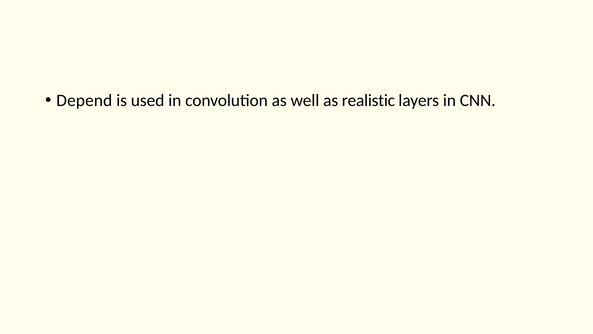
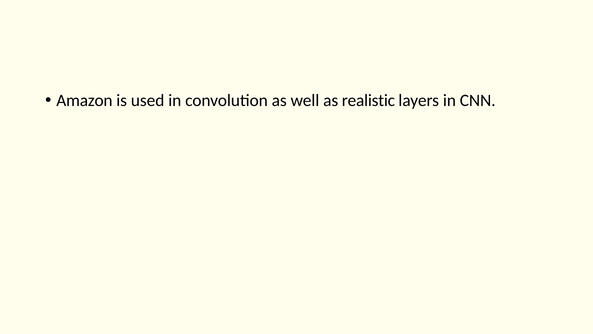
Depend: Depend -> Amazon
